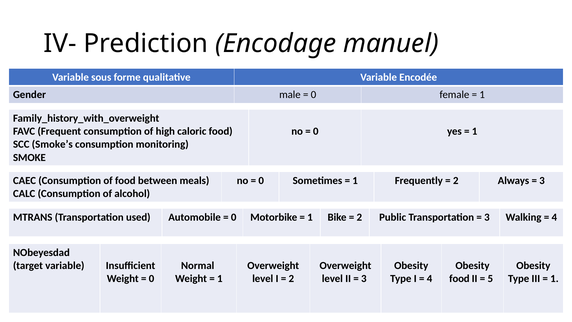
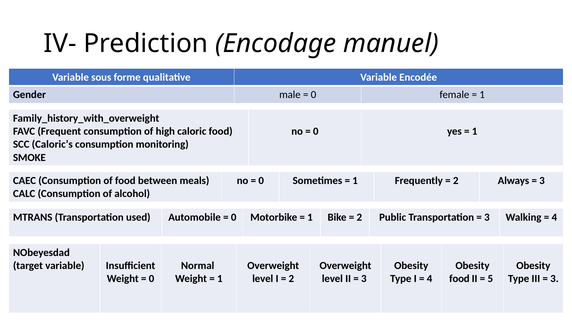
Smoke’s: Smoke’s -> Caloric’s
1 at (554, 279): 1 -> 3
